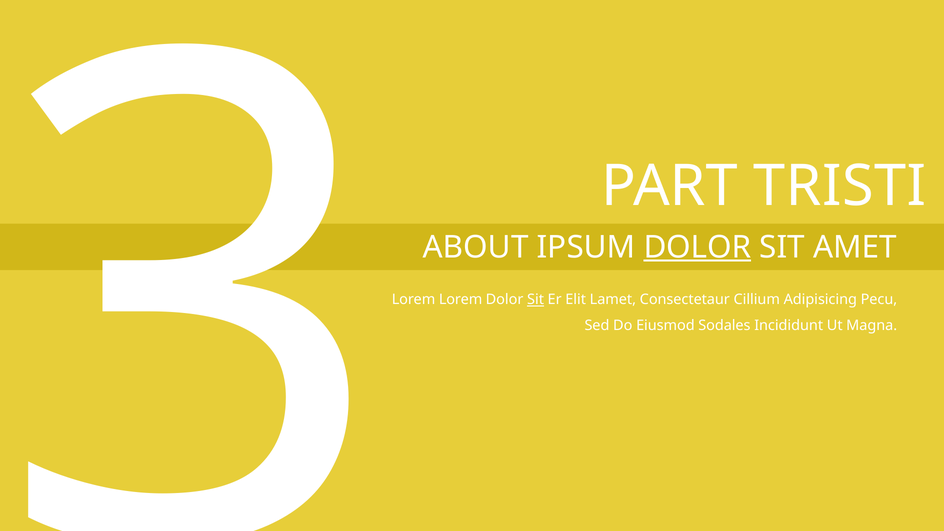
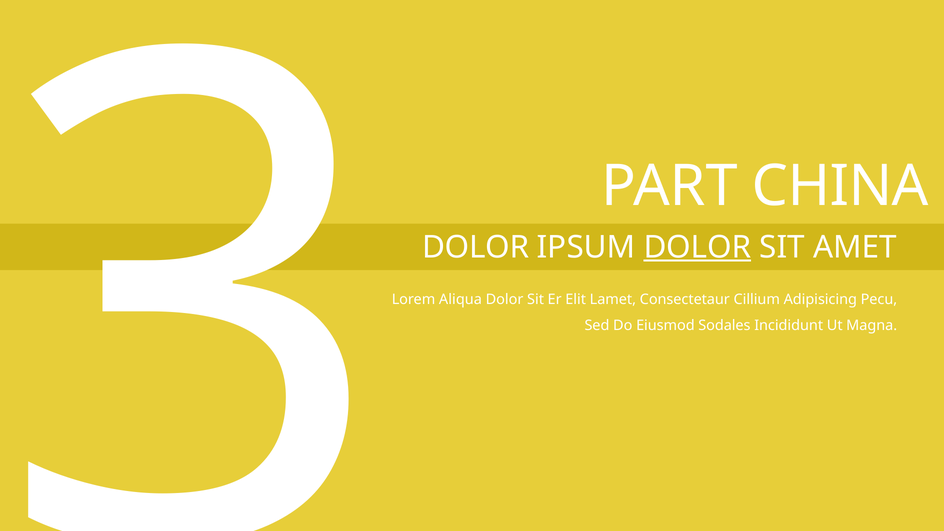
ABOUT at (476, 247): ABOUT -> DOLOR
TRISTI: TRISTI -> CHINA
Lorem Lorem: Lorem -> Aliqua
Sit at (536, 300) underline: present -> none
